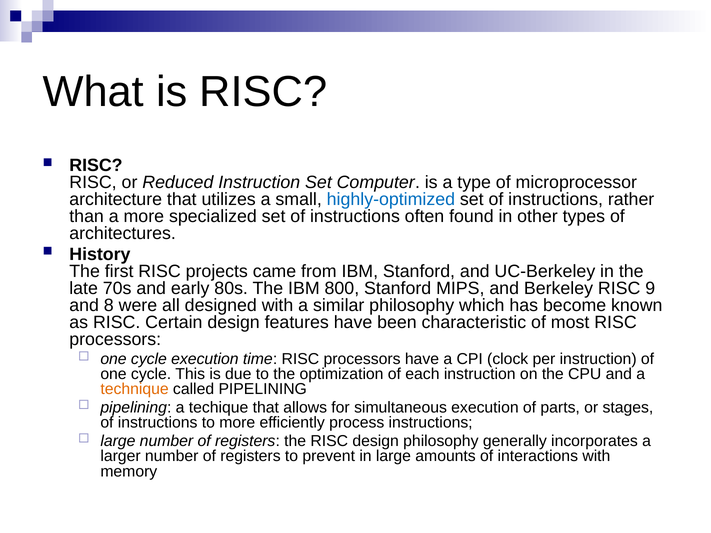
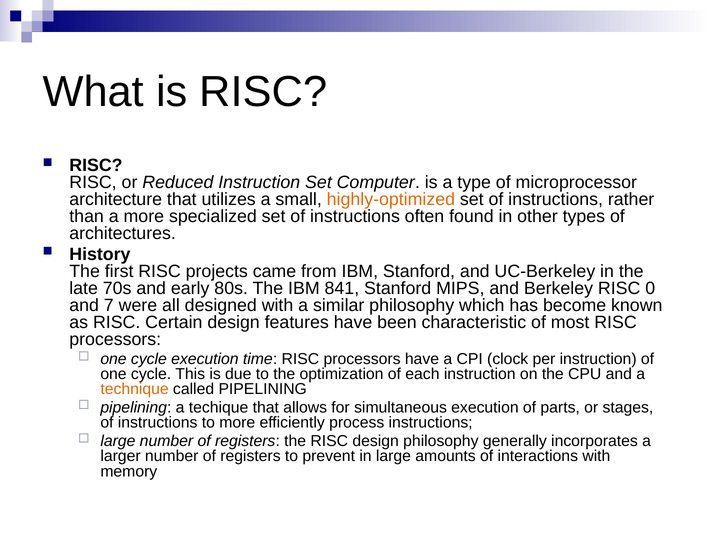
highly-optimized colour: blue -> orange
800: 800 -> 841
9: 9 -> 0
8: 8 -> 7
